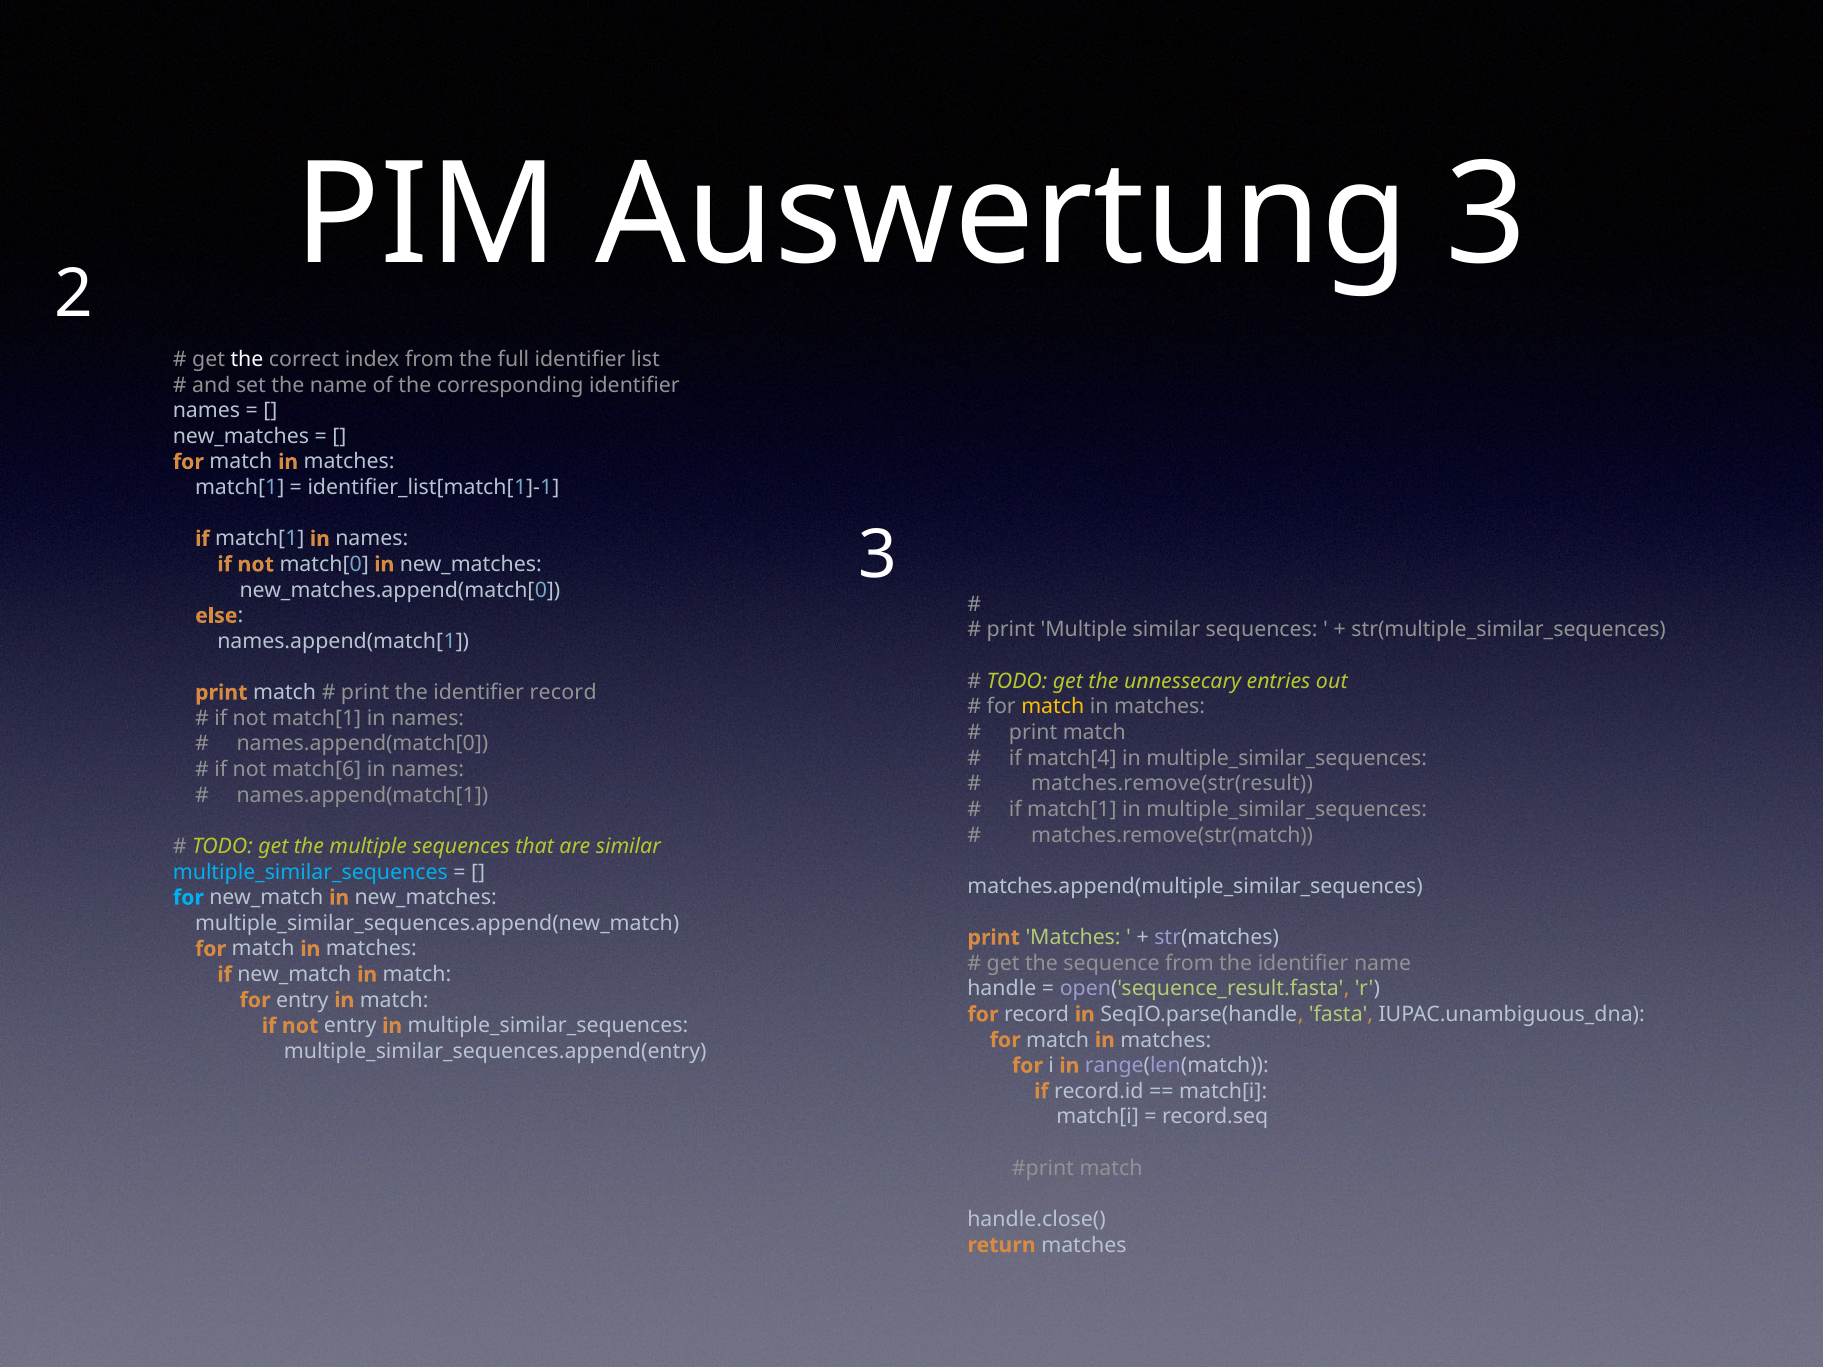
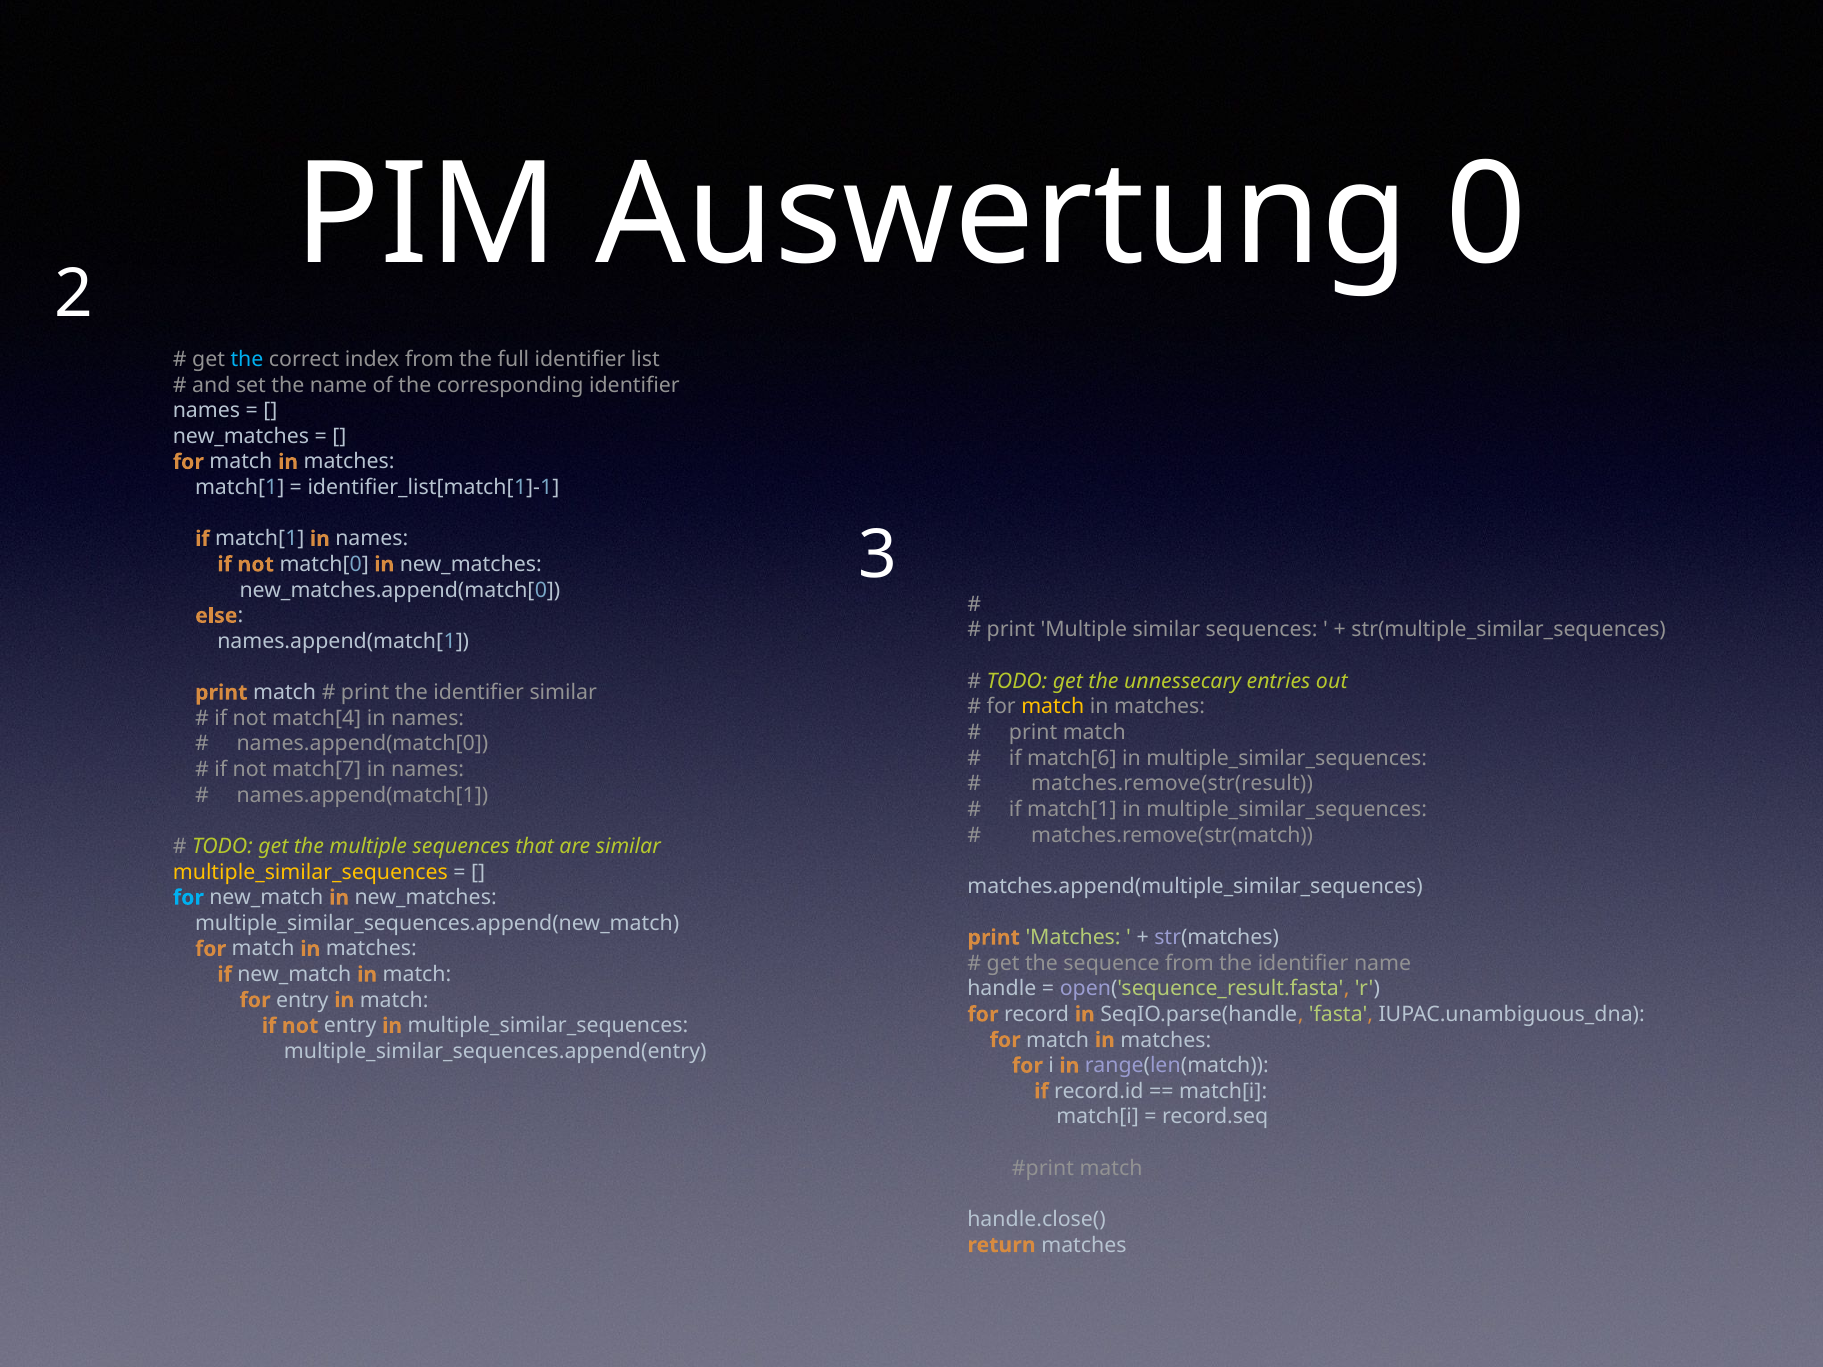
Auswertung 3: 3 -> 0
the at (247, 359) colour: white -> light blue
identifier record: record -> similar
not match[1: match[1 -> match[4
match[4: match[4 -> match[6
match[6: match[6 -> match[7
multiple_similar_sequences at (310, 872) colour: light blue -> yellow
